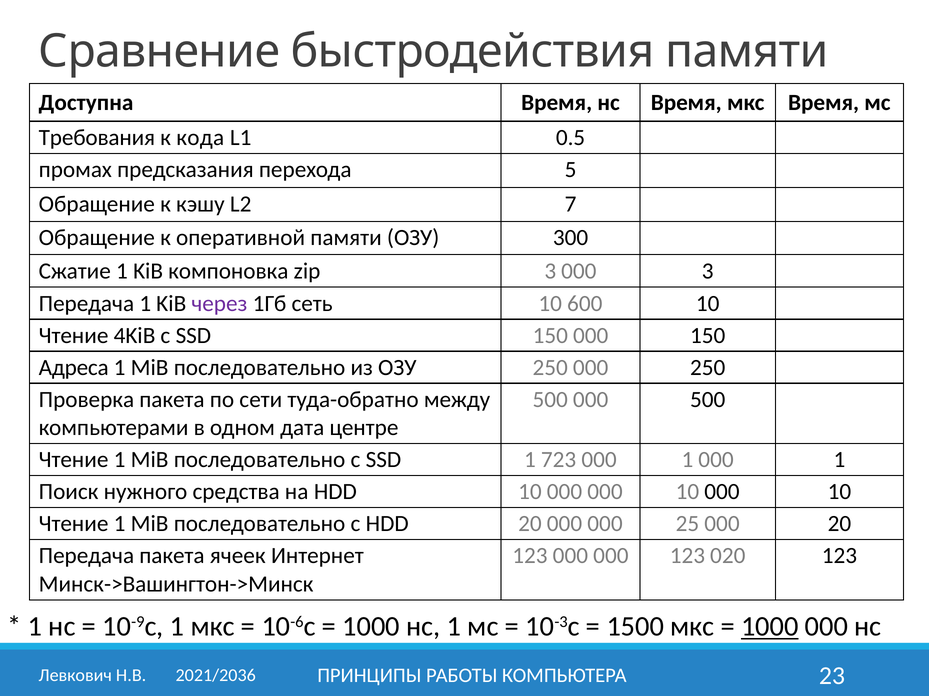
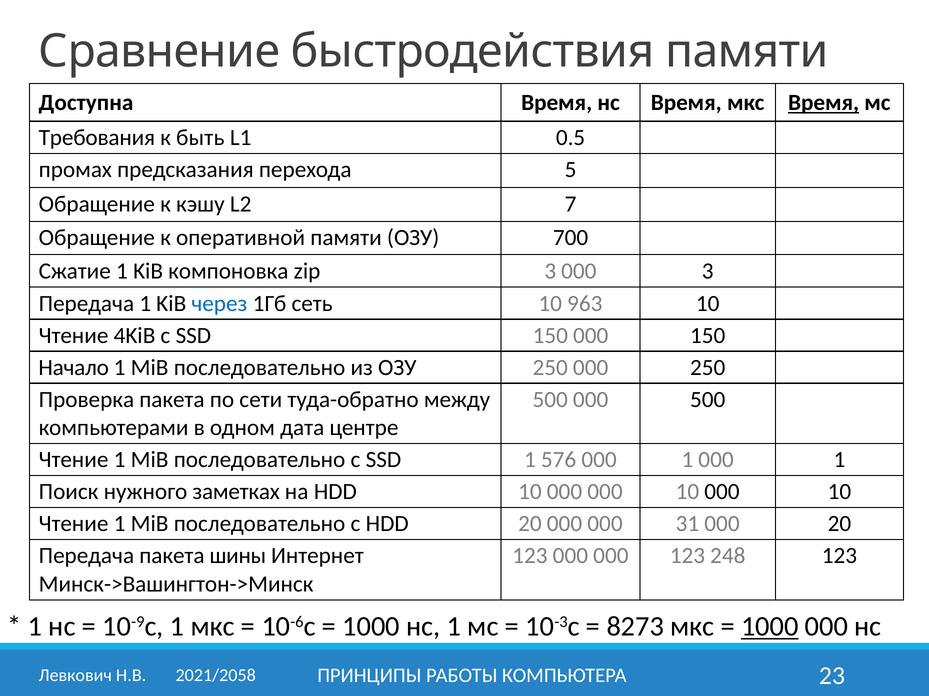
Время at (824, 103) underline: none -> present
кода: кода -> быть
300: 300 -> 700
через colour: purple -> blue
600: 600 -> 963
Адреса: Адреса -> Начало
723: 723 -> 576
средства: средства -> заметках
25: 25 -> 31
ячеек: ячеек -> шины
020: 020 -> 248
1500: 1500 -> 8273
2021/2036: 2021/2036 -> 2021/2058
